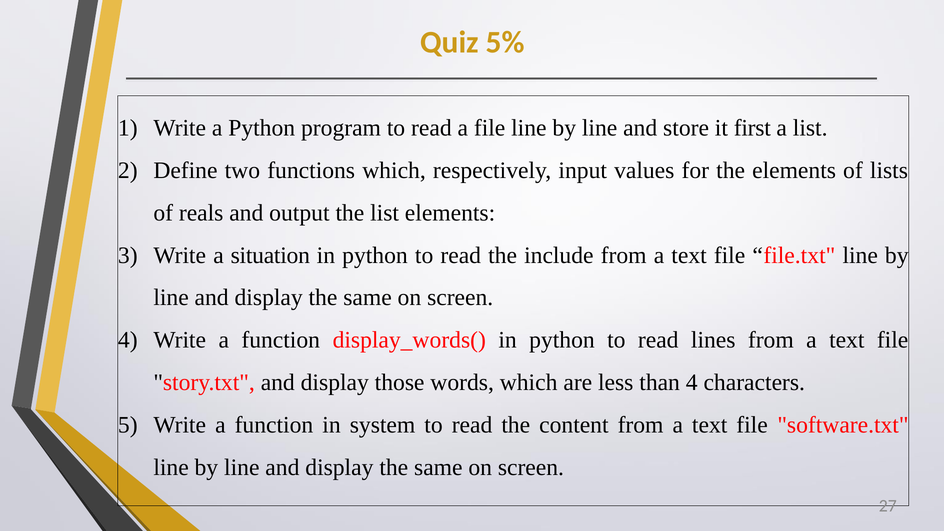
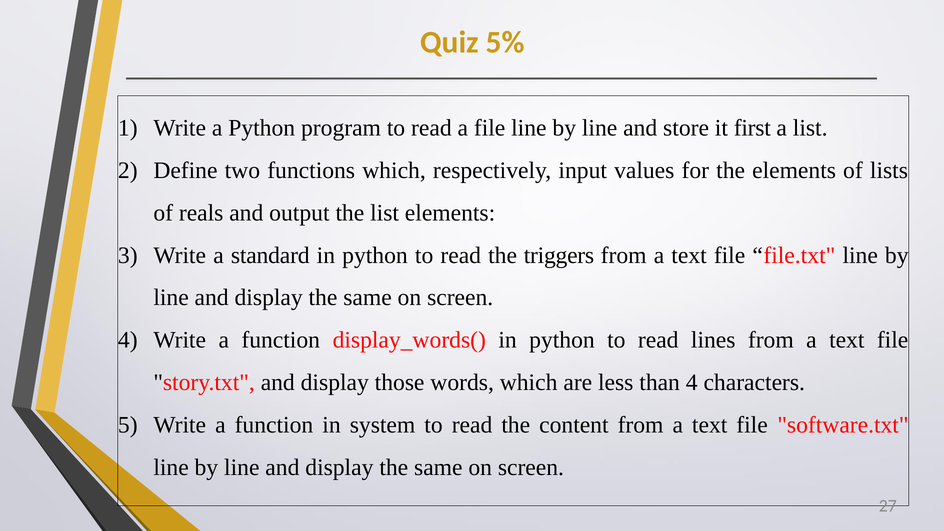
situation: situation -> standard
include: include -> triggers
